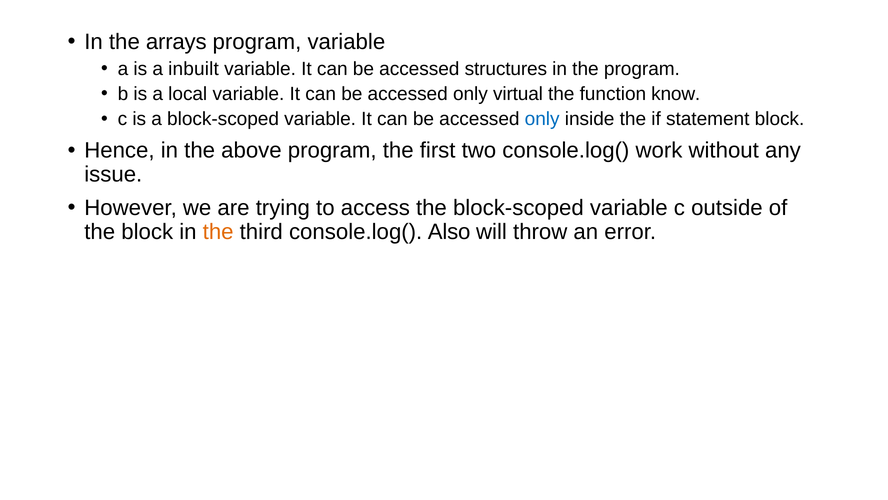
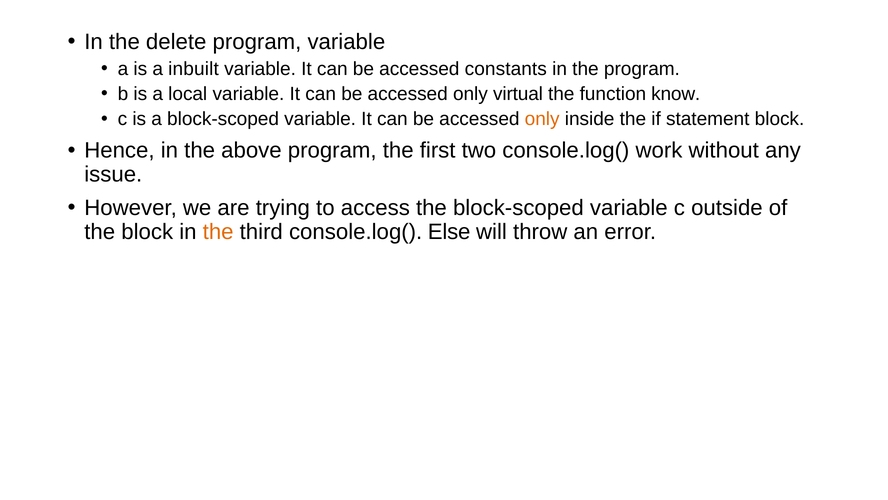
arrays: arrays -> delete
structures: structures -> constants
only at (542, 119) colour: blue -> orange
Also: Also -> Else
